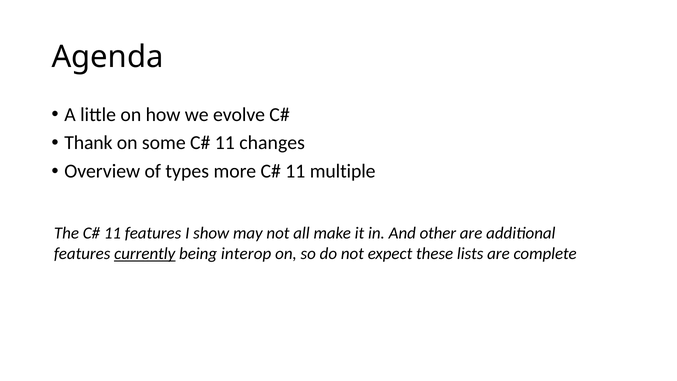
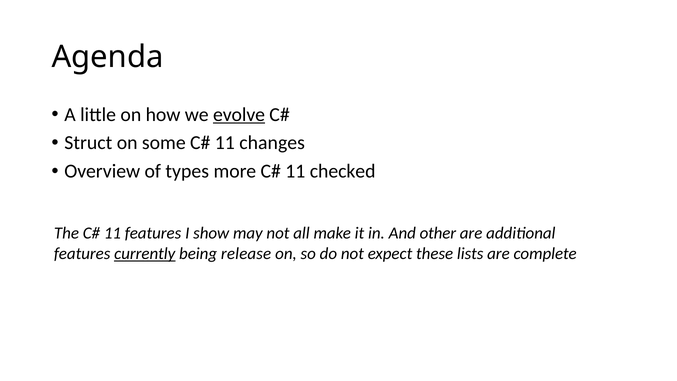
evolve underline: none -> present
Thank: Thank -> Struct
multiple: multiple -> checked
interop: interop -> release
